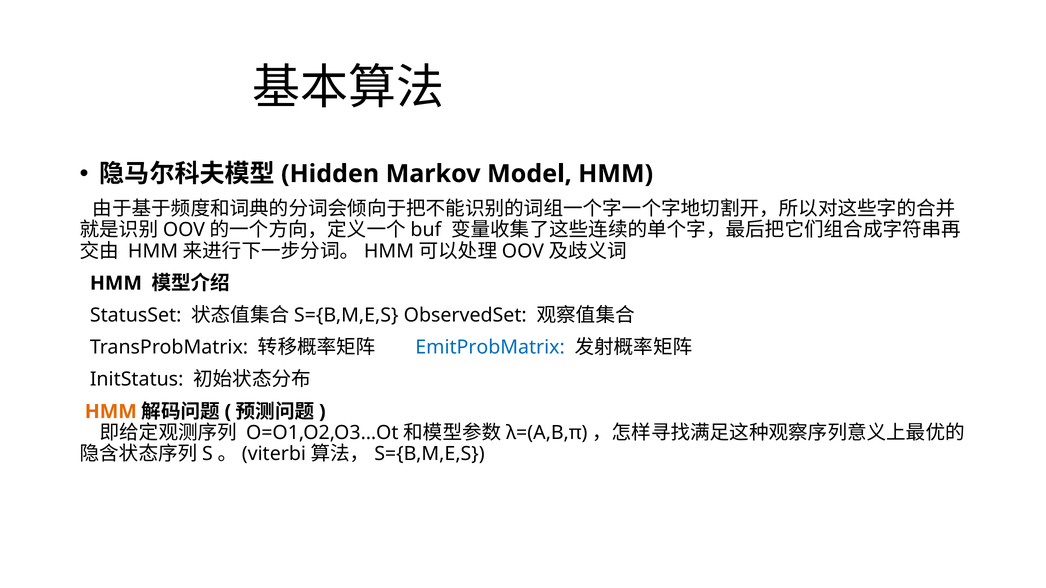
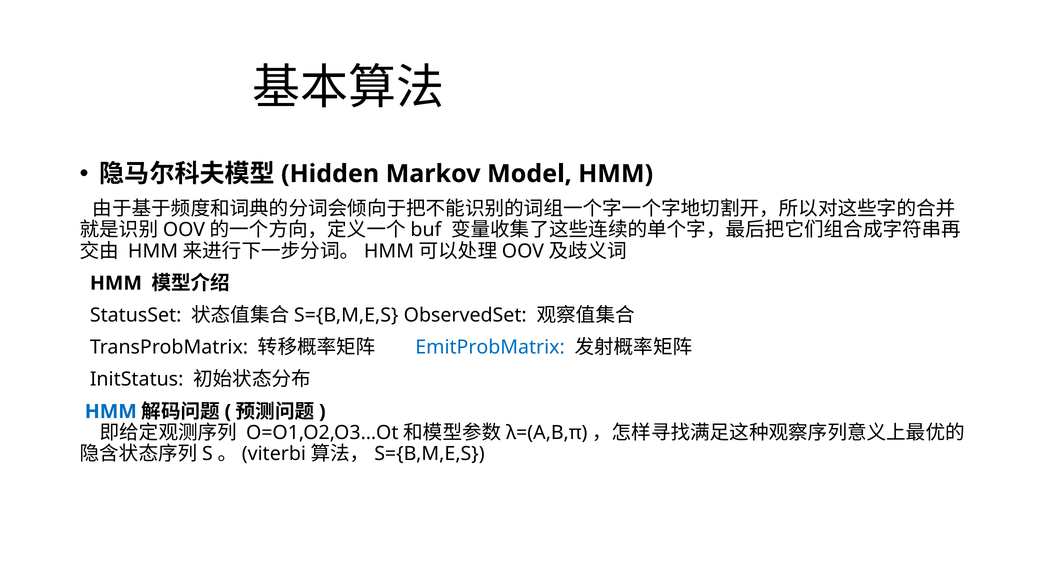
HMM at (111, 412) colour: orange -> blue
